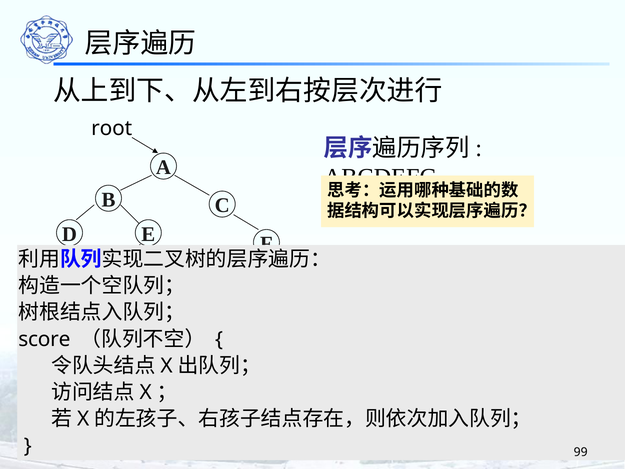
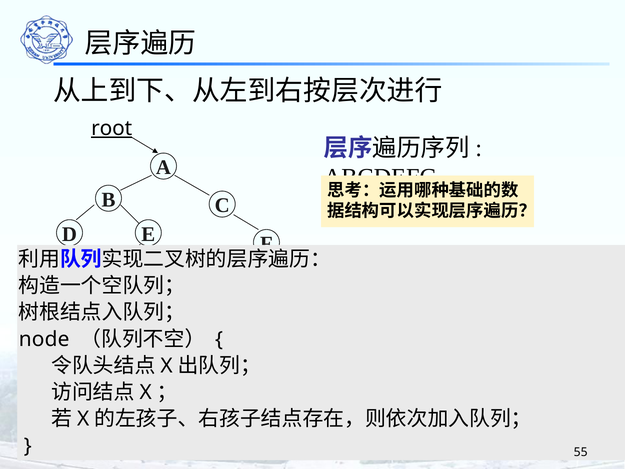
root underline: none -> present
score: score -> node
99: 99 -> 55
